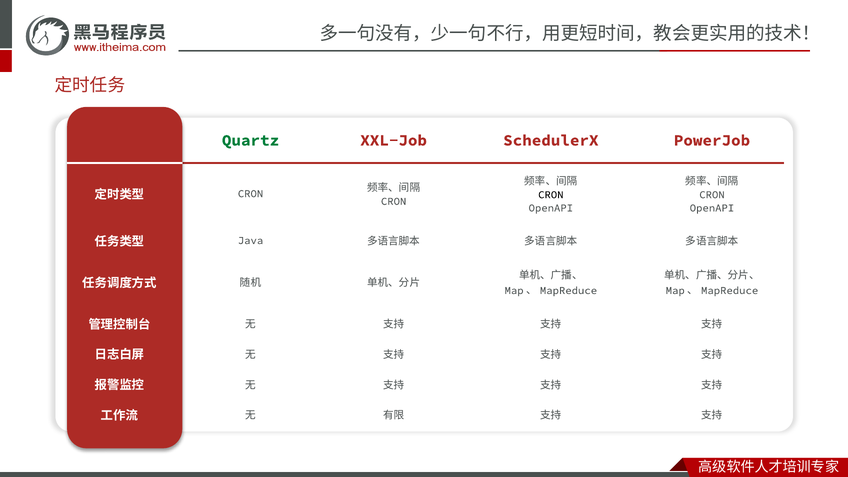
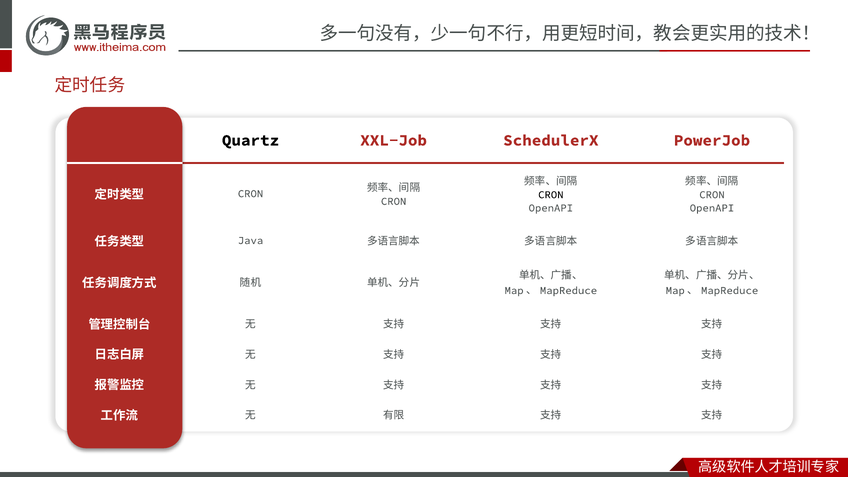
Quartz colour: green -> black
